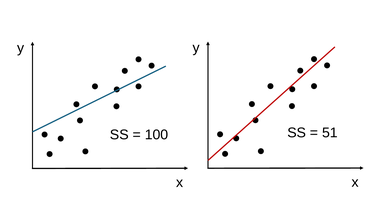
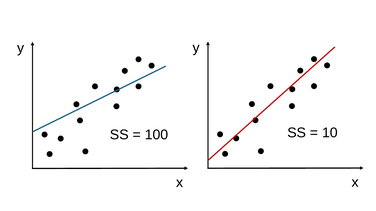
51: 51 -> 10
